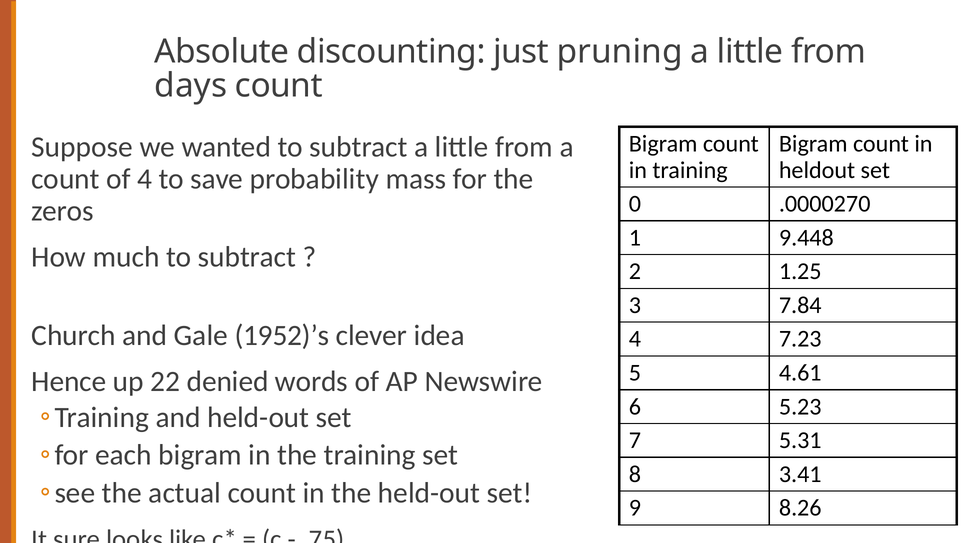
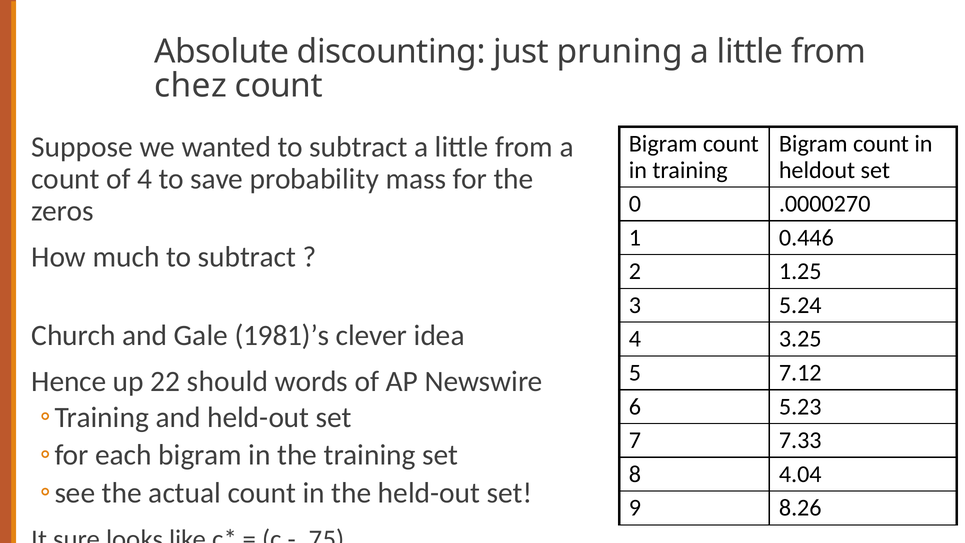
days: days -> chez
9.448: 9.448 -> 0.446
7.84: 7.84 -> 5.24
1952)’s: 1952)’s -> 1981)’s
7.23: 7.23 -> 3.25
4.61: 4.61 -> 7.12
denied: denied -> should
5.31: 5.31 -> 7.33
3.41: 3.41 -> 4.04
